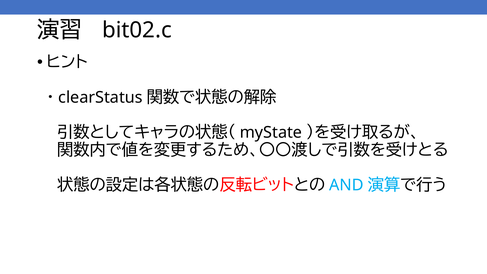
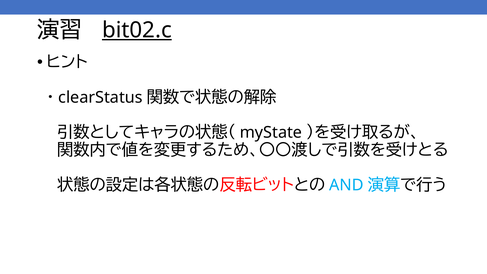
bit02.c underline: none -> present
